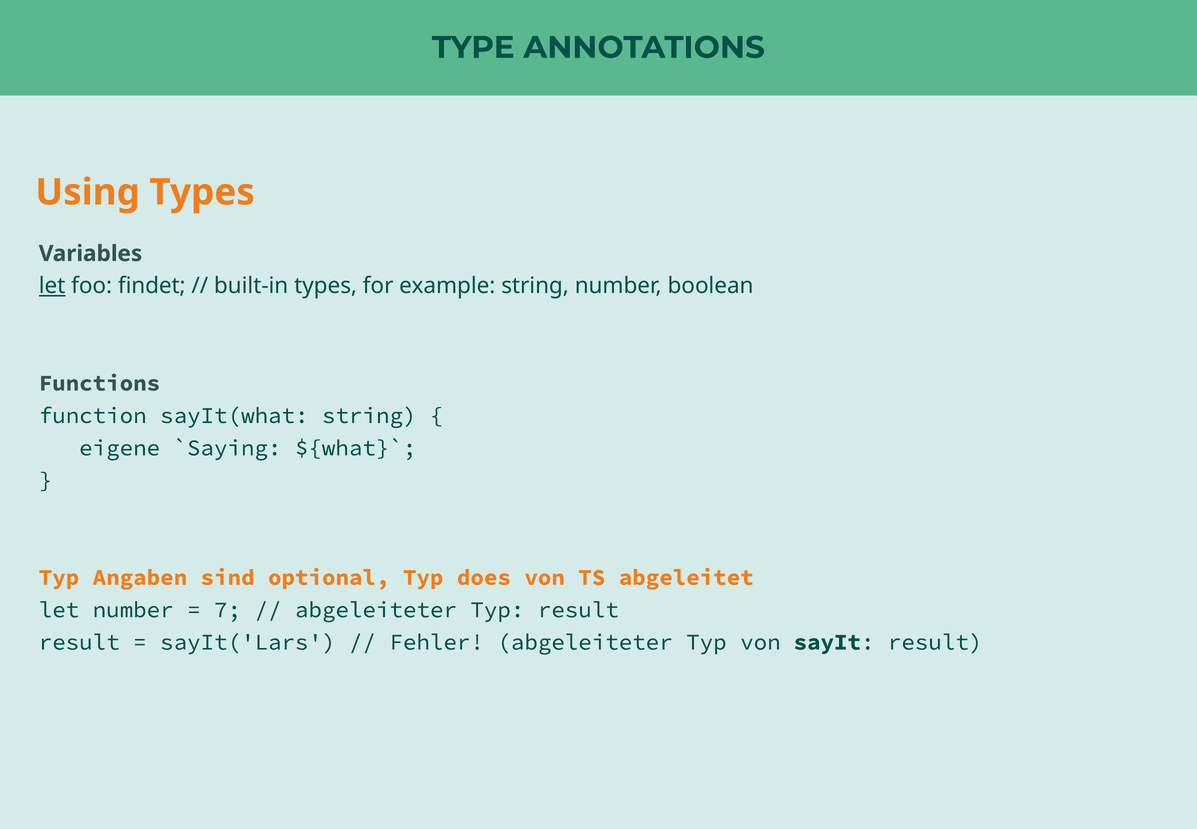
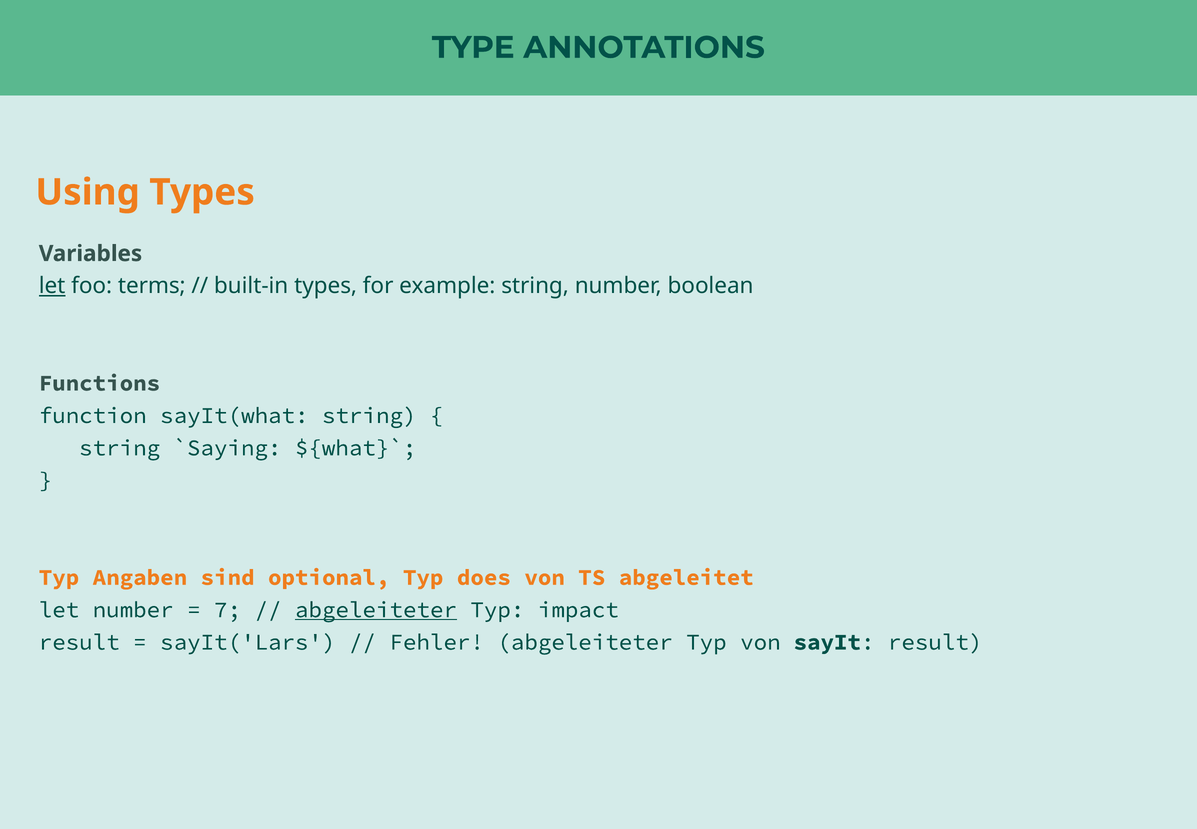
findet: findet -> terms
eigene at (120, 448): eigene -> string
abgeleiteter at (376, 610) underline: none -> present
Typ result: result -> impact
